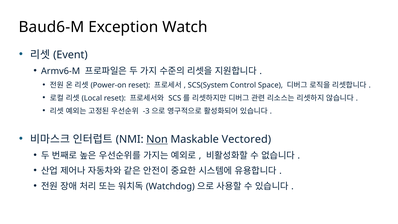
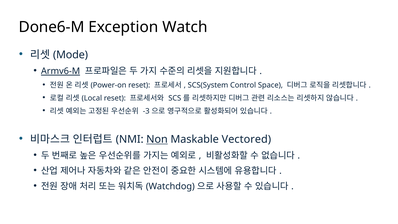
Baud6-M: Baud6-M -> Done6-M
Event: Event -> Mode
Armv6-M underline: none -> present
